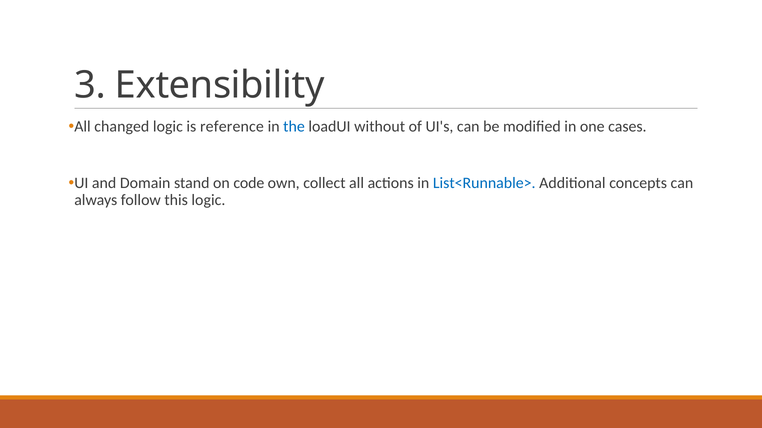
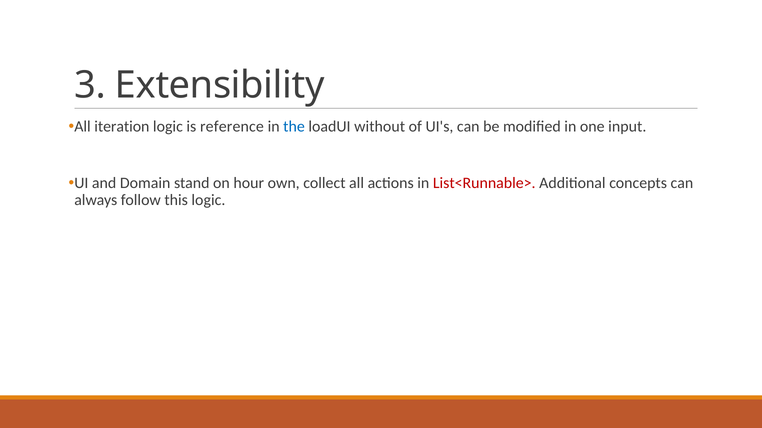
changed: changed -> iteration
cases: cases -> input
code: code -> hour
List<Runnable> colour: blue -> red
